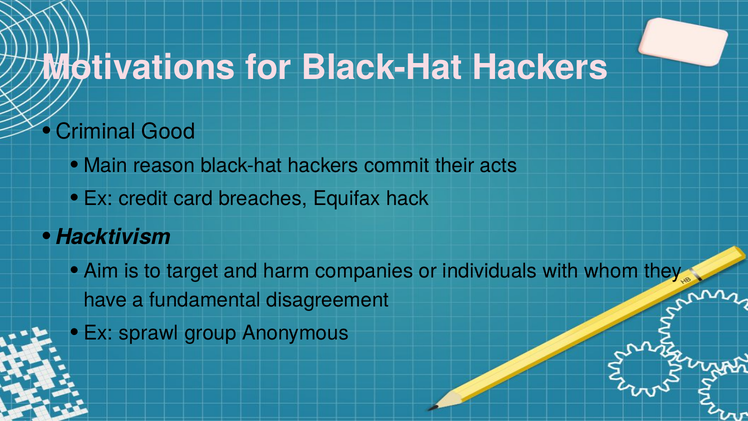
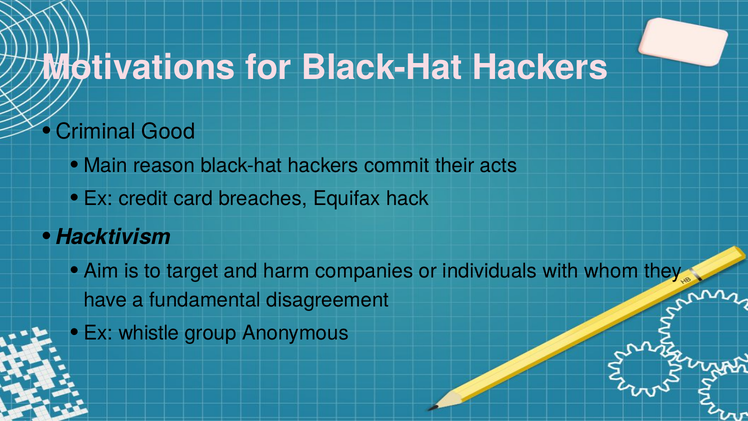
sprawl: sprawl -> whistle
